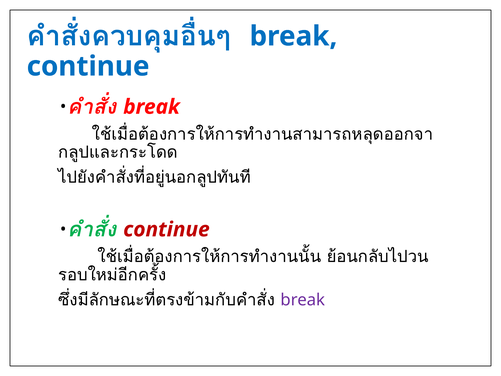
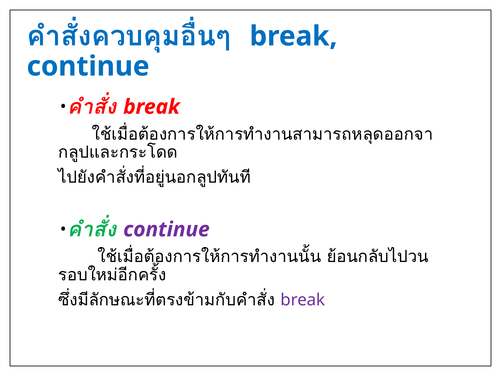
continue at (166, 229) colour: red -> purple
